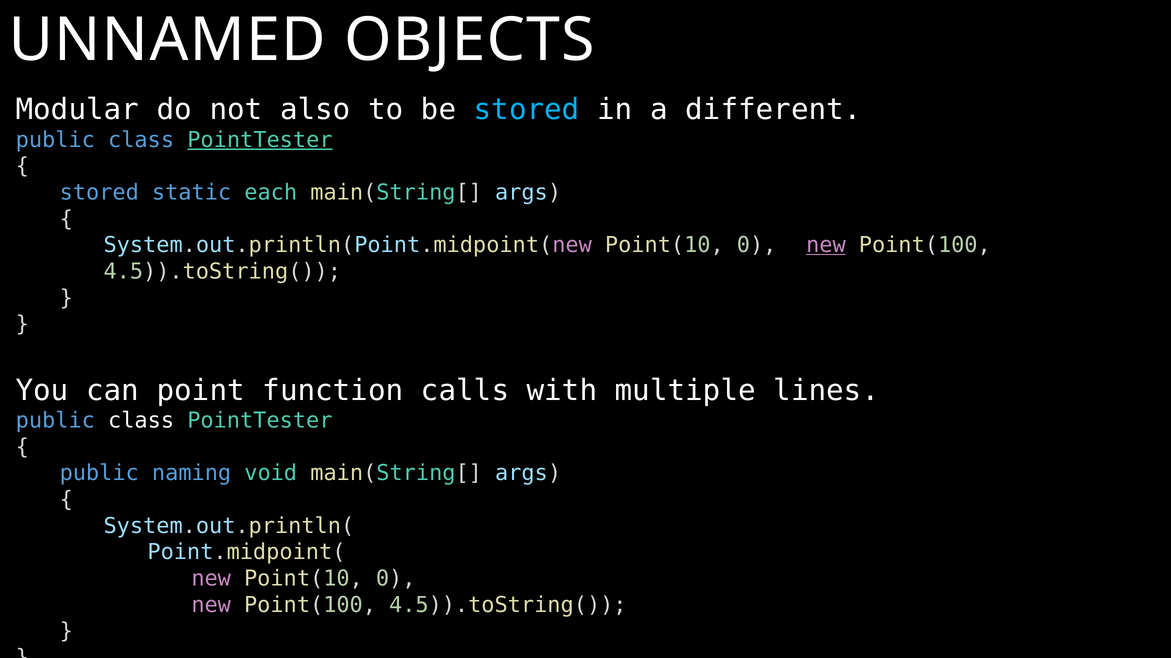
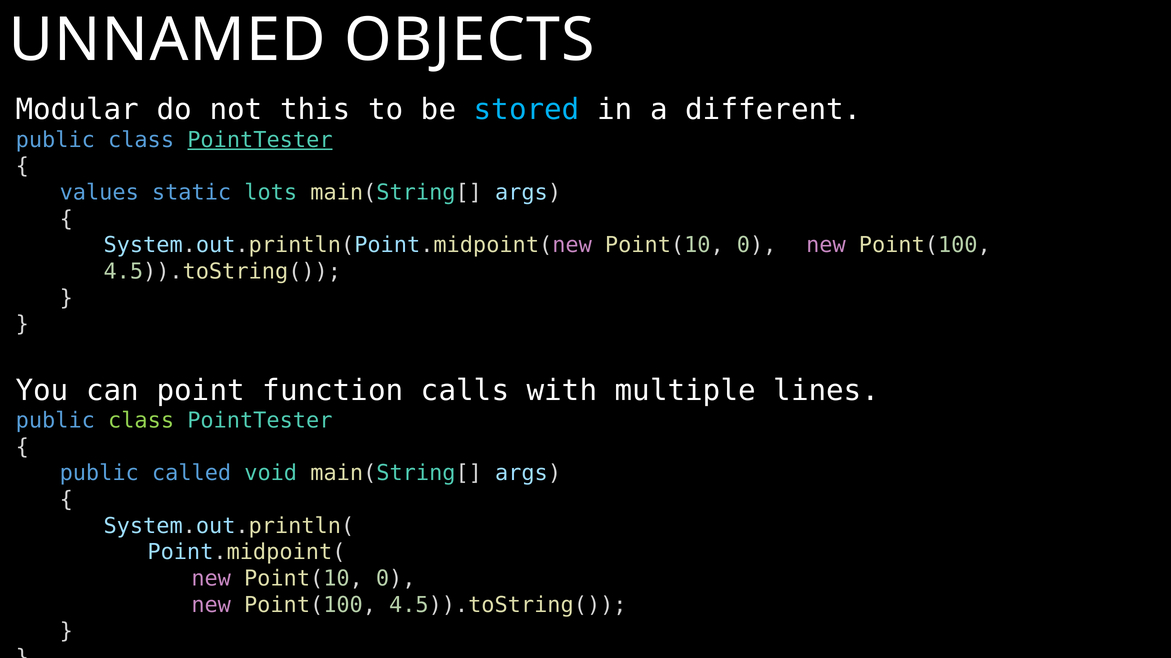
also: also -> this
stored at (99, 193): stored -> values
each: each -> lots
new at (826, 245) underline: present -> none
class at (141, 421) colour: white -> light green
naming: naming -> called
